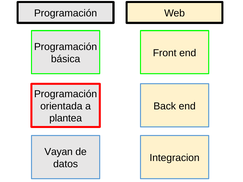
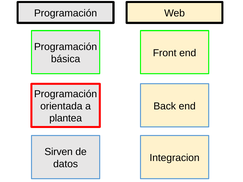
Vayan: Vayan -> Sirven
